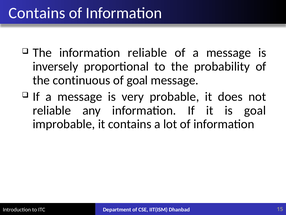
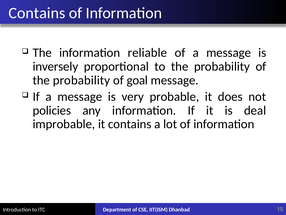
continuous at (82, 80): continuous -> probability
reliable at (52, 110): reliable -> policies
is goal: goal -> deal
